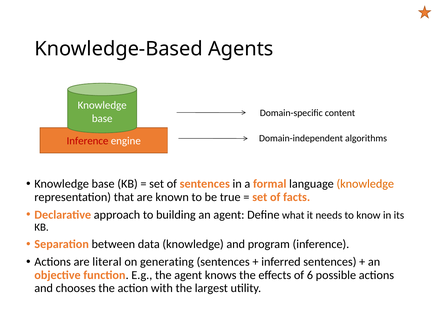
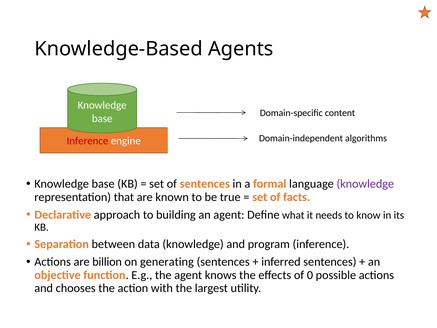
knowledge at (365, 184) colour: orange -> purple
literal: literal -> billion
6: 6 -> 0
